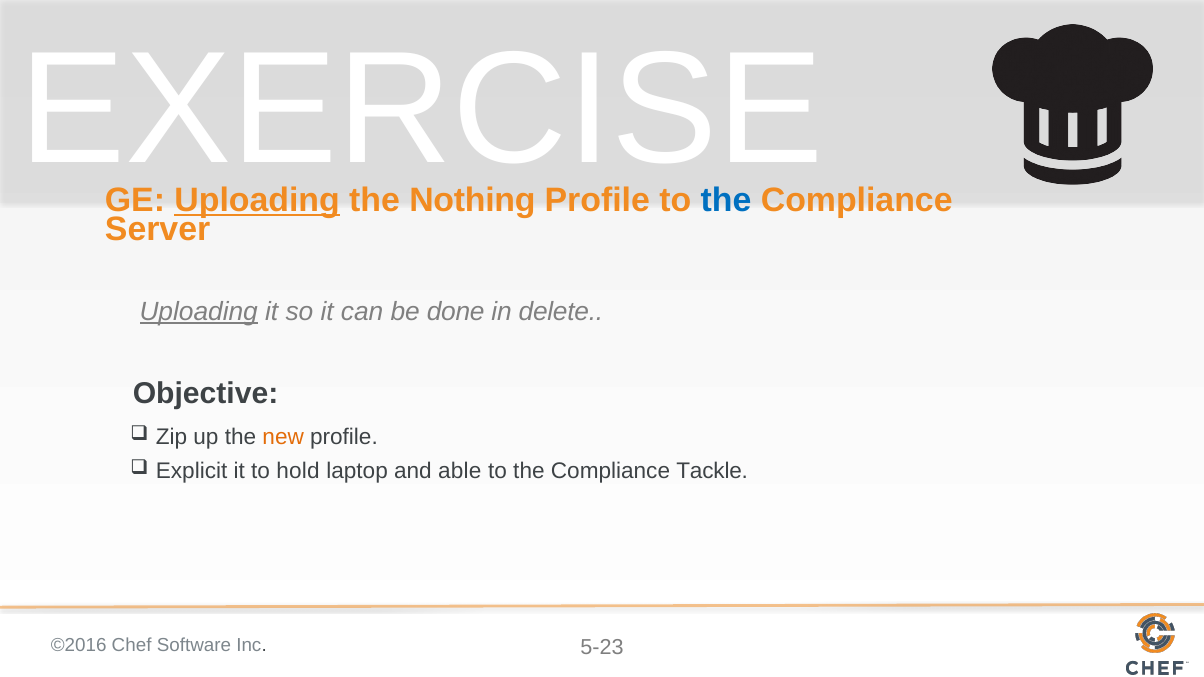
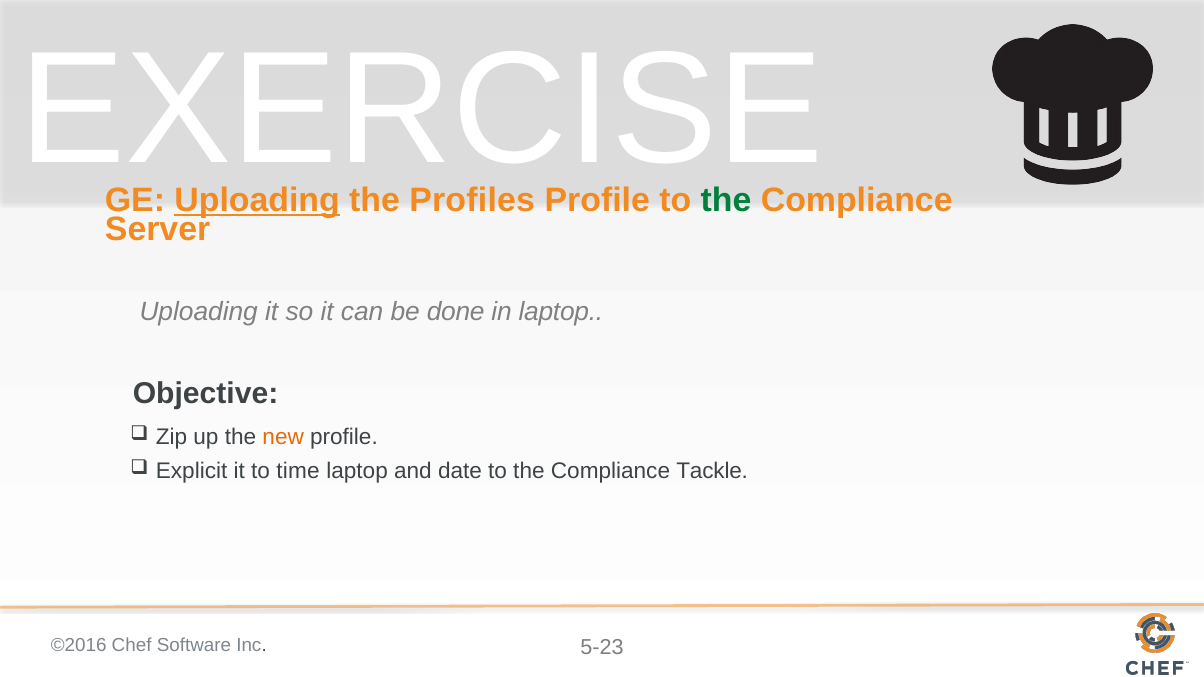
Nothing: Nothing -> Profiles
the at (726, 201) colour: blue -> green
Uploading at (199, 312) underline: present -> none
in delete: delete -> laptop
hold: hold -> time
able: able -> date
